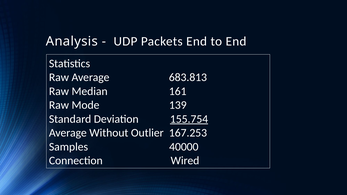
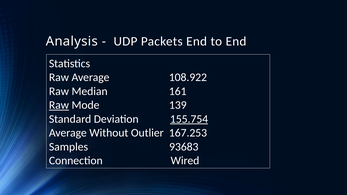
683.813: 683.813 -> 108.922
Raw at (59, 105) underline: none -> present
40000: 40000 -> 93683
